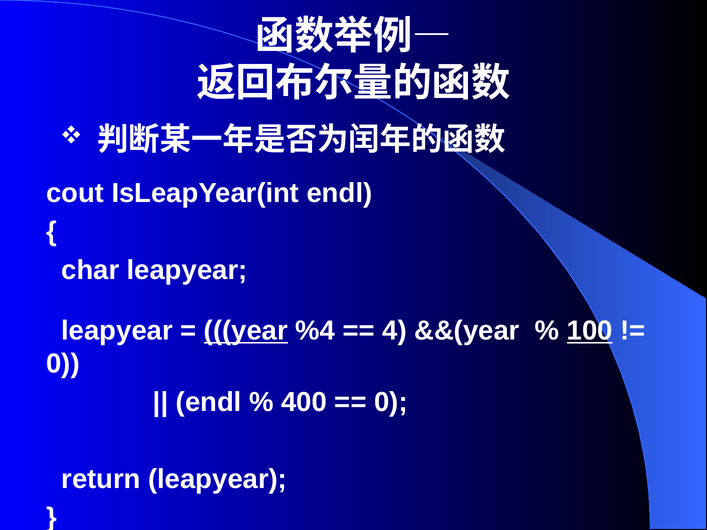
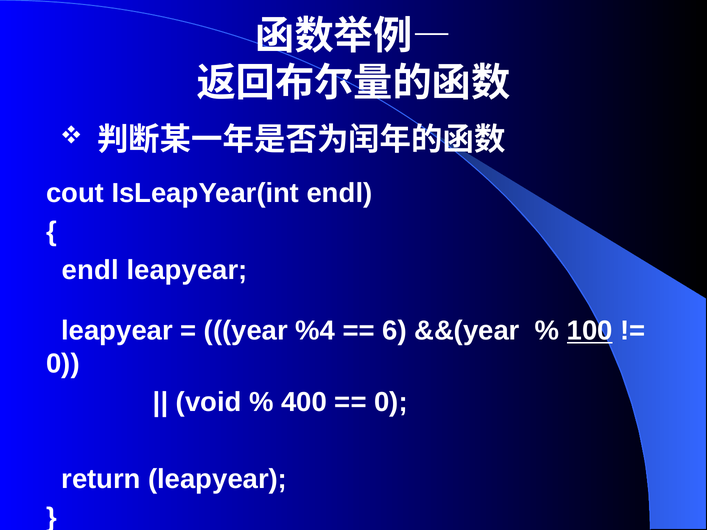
char at (90, 271): char -> endl
year underline: present -> none
4: 4 -> 6
endl at (209, 403): endl -> void
